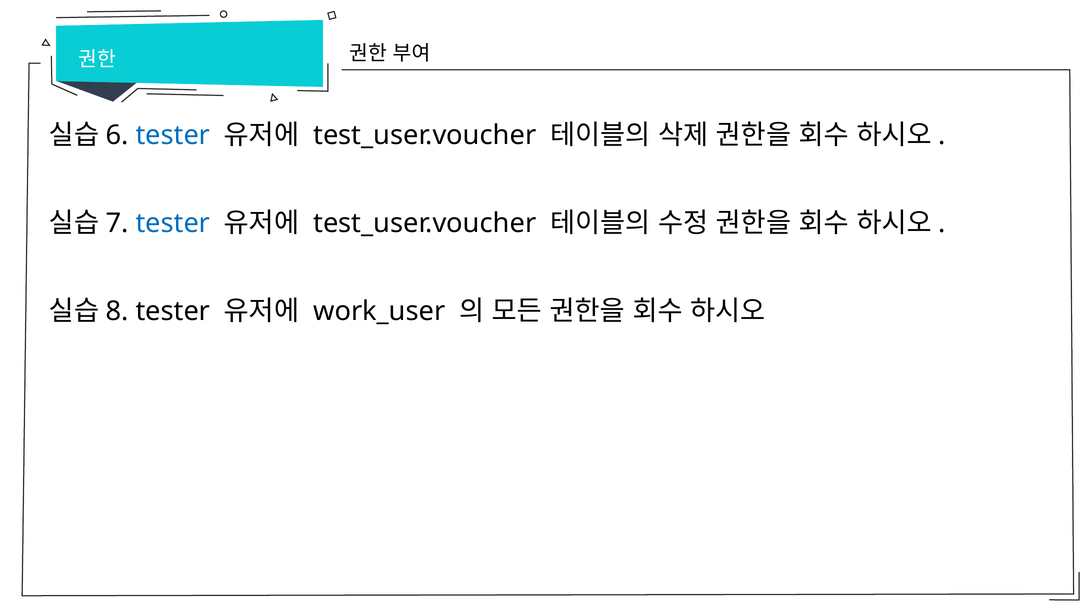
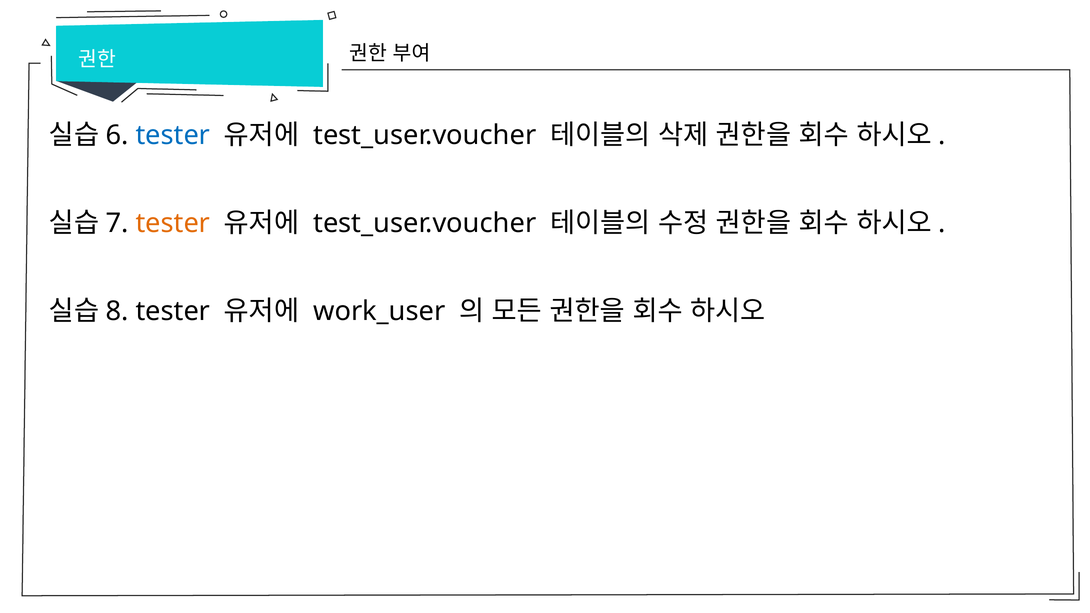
tester at (173, 223) colour: blue -> orange
